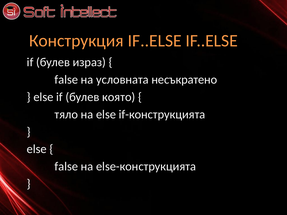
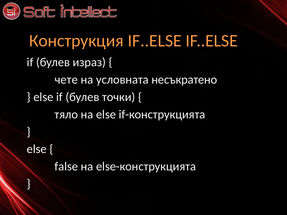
false at (66, 80): false -> чете
която: която -> точки
